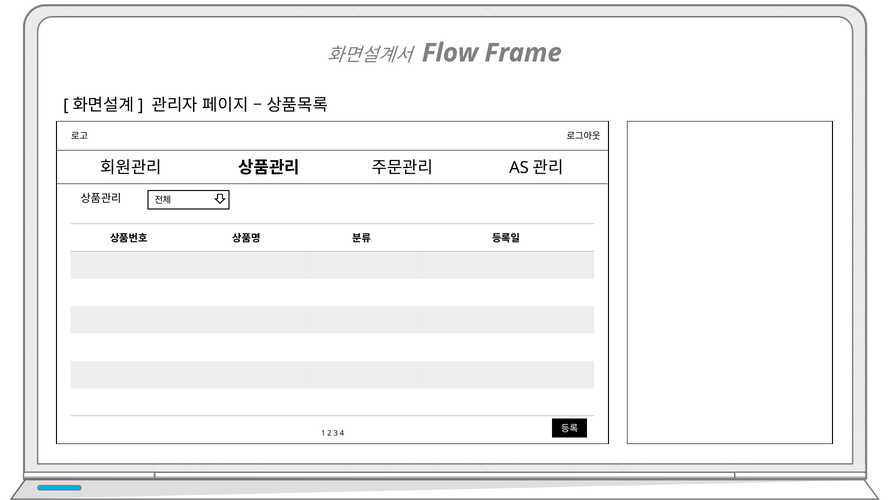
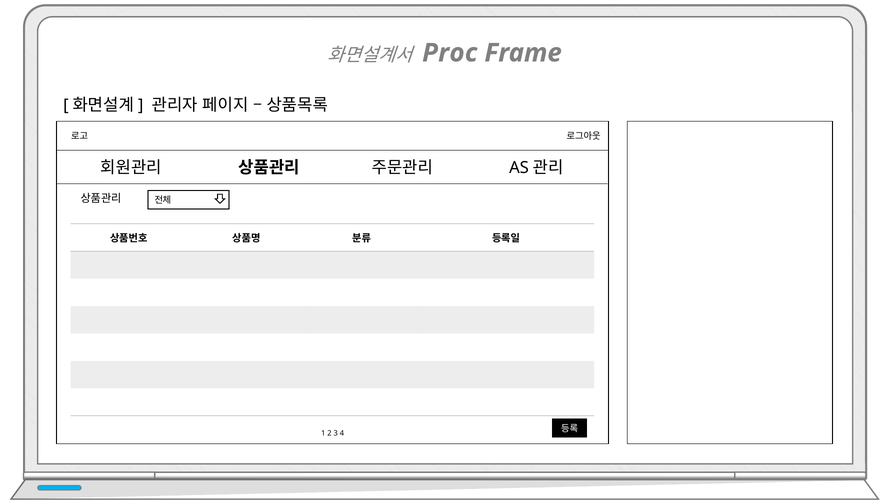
Flow: Flow -> Proc
